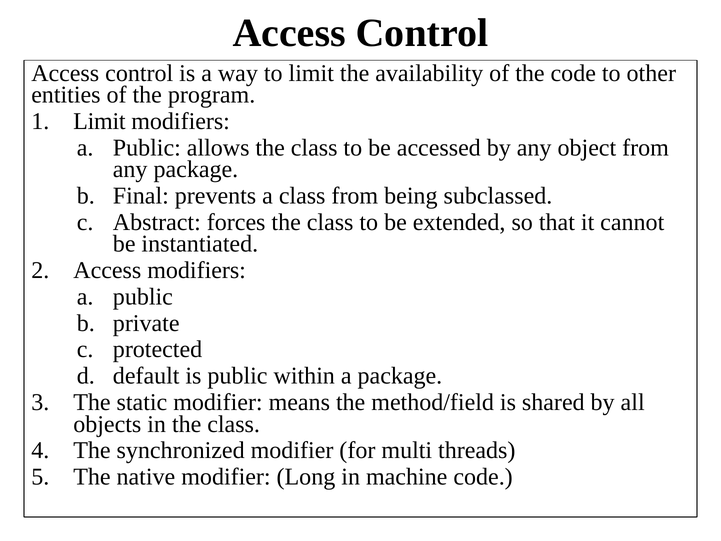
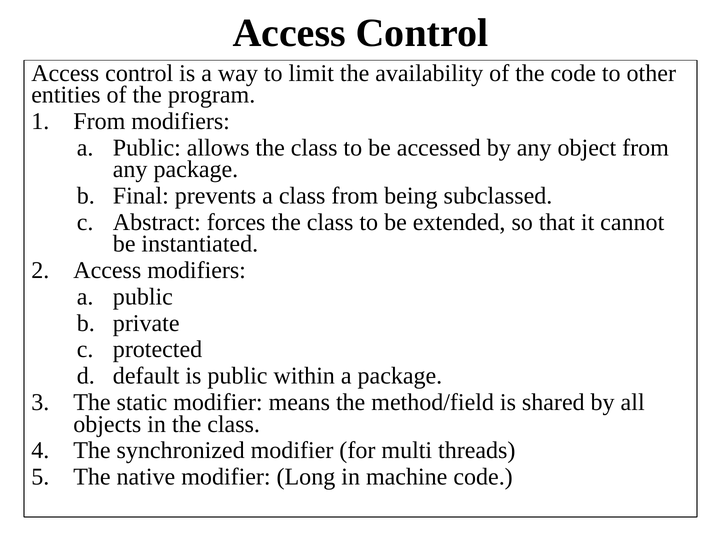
Limit at (99, 121): Limit -> From
